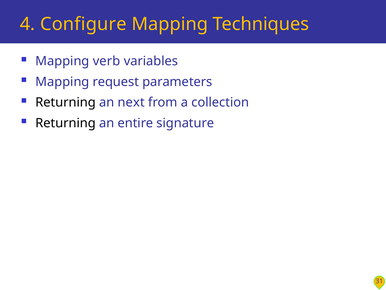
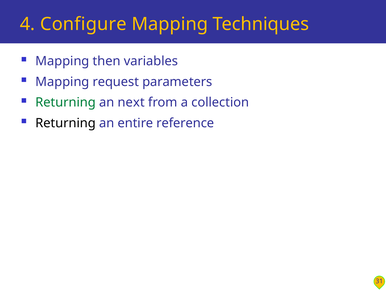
verb: verb -> then
Returning at (66, 102) colour: black -> green
signature: signature -> reference
